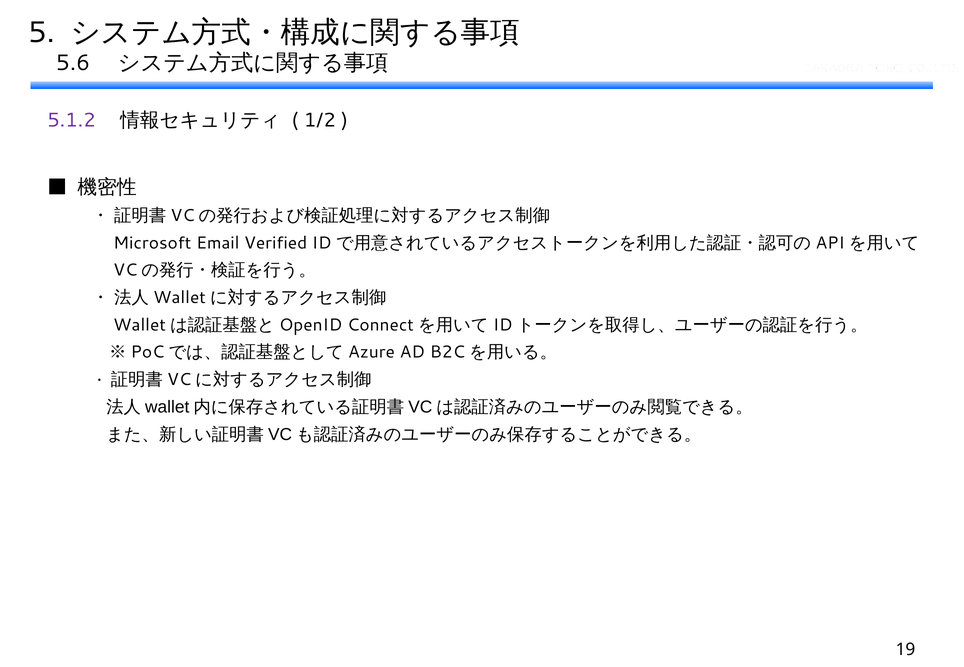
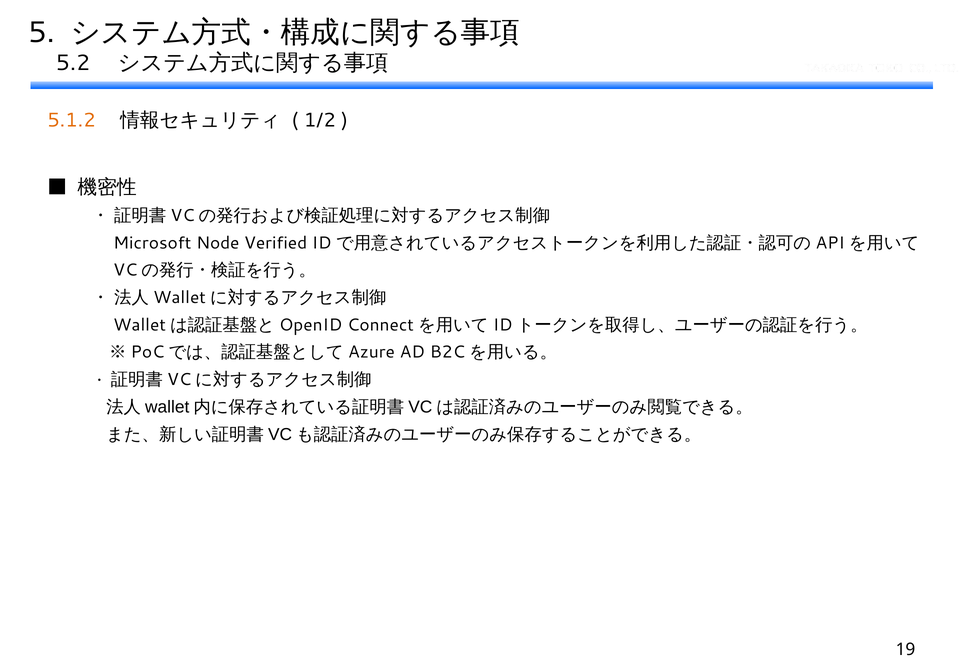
5.6: 5.6 -> 5.2
5.1.2 colour: purple -> orange
Email: Email -> Node
